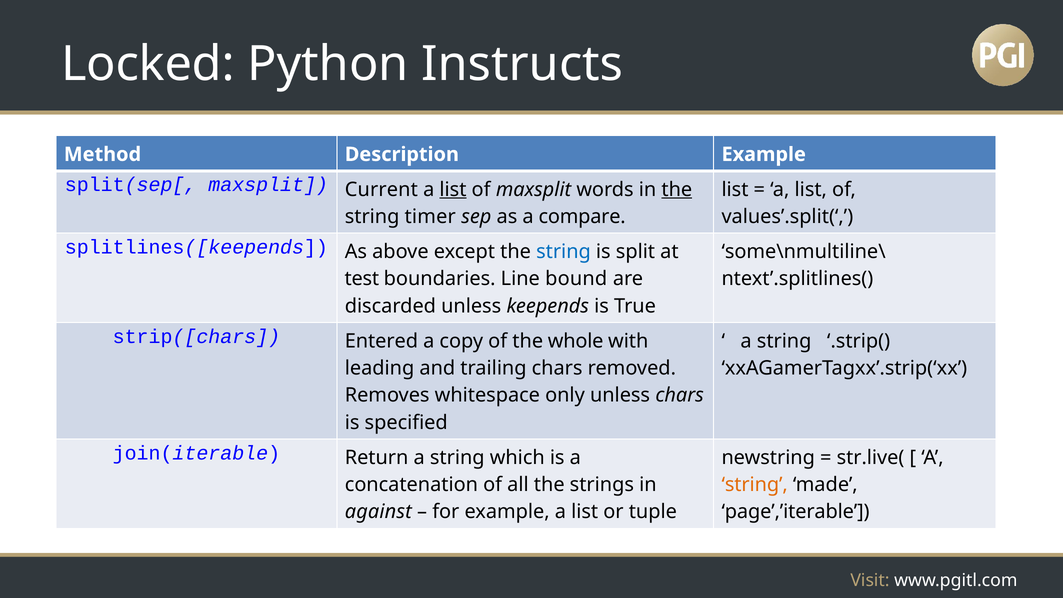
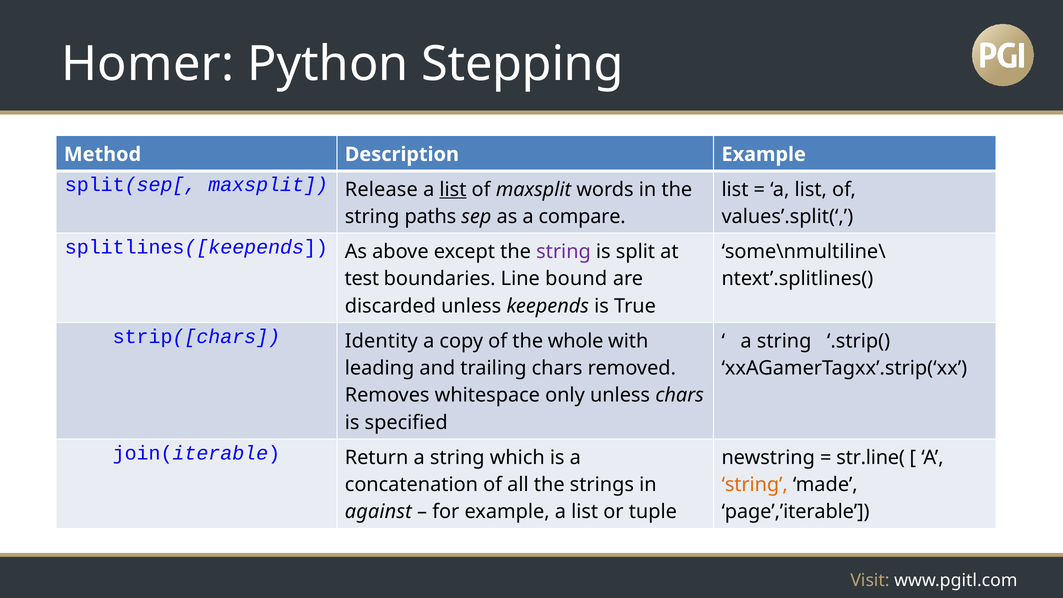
Locked: Locked -> Homer
Instructs: Instructs -> Stepping
Current: Current -> Release
the at (677, 190) underline: present -> none
timer: timer -> paths
string at (564, 252) colour: blue -> purple
Entered: Entered -> Identity
str.live(: str.live( -> str.line(
